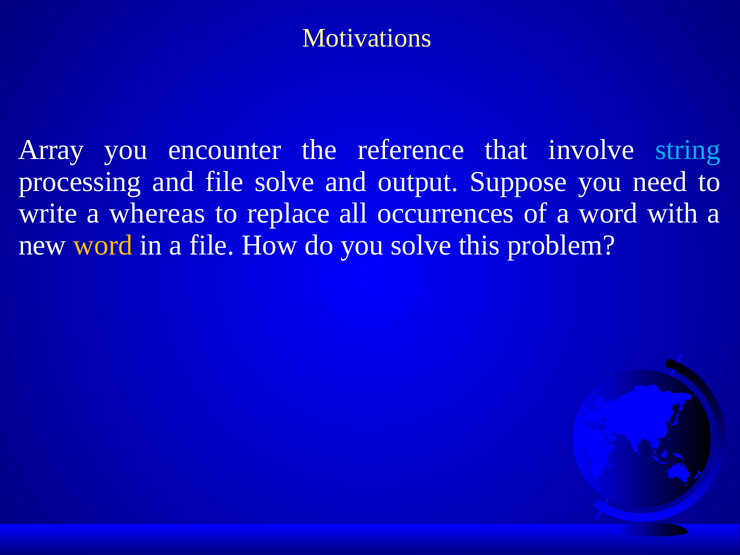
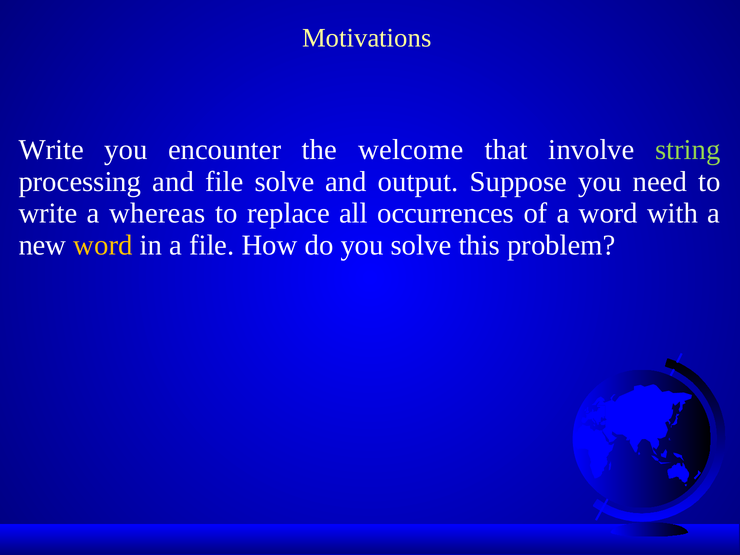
Array at (51, 150): Array -> Write
reference: reference -> welcome
string colour: light blue -> light green
